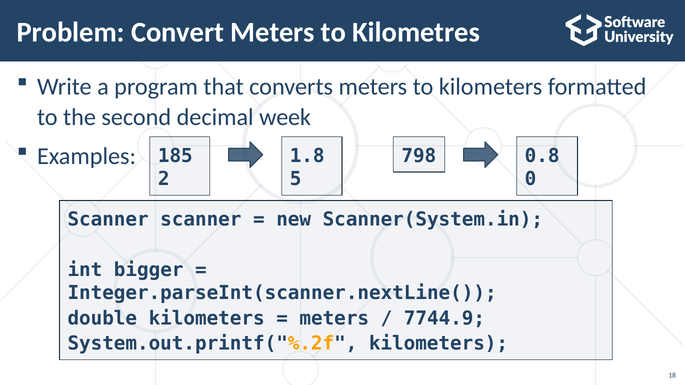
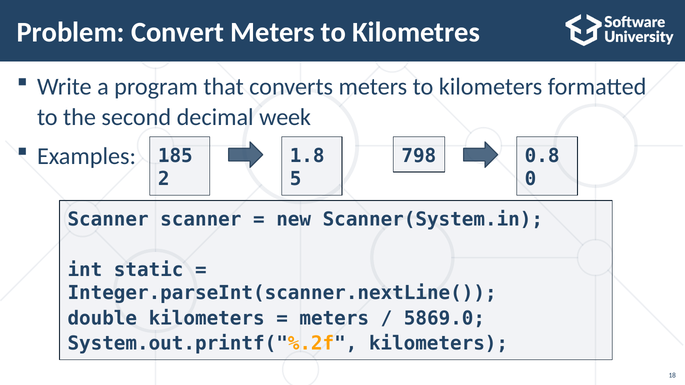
bigger: bigger -> static
7744.9: 7744.9 -> 5869.0
